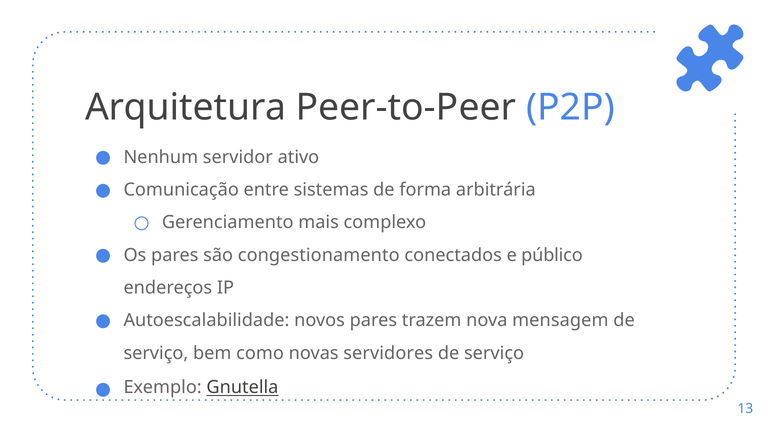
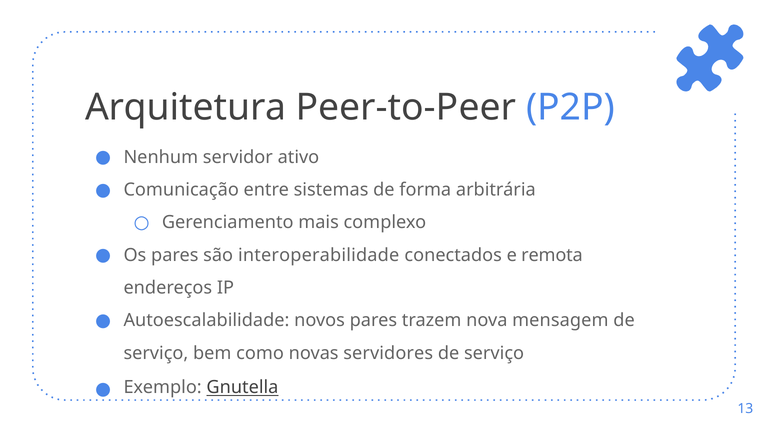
congestionamento: congestionamento -> interoperabilidade
público: público -> remota
